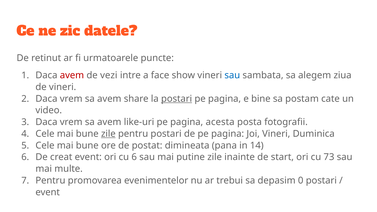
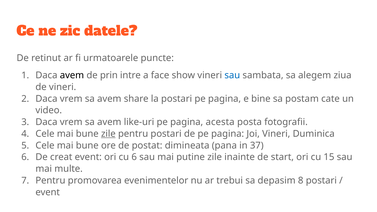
avem at (72, 75) colour: red -> black
vezi: vezi -> prin
postari at (177, 99) underline: present -> none
14: 14 -> 37
73: 73 -> 15
0: 0 -> 8
